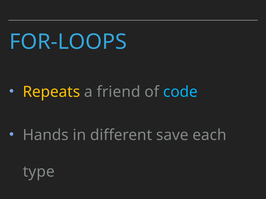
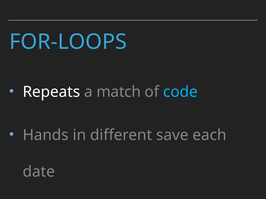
Repeats colour: yellow -> white
friend: friend -> match
type: type -> date
